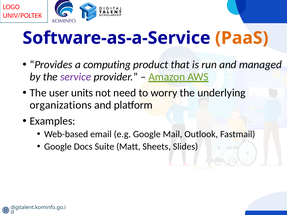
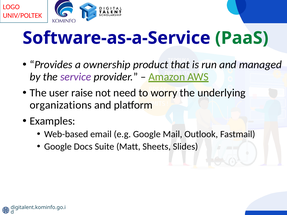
PaaS colour: orange -> green
computing: computing -> ownership
units: units -> raise
